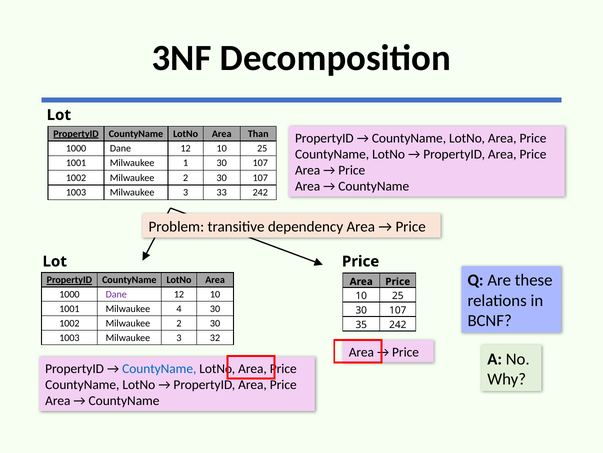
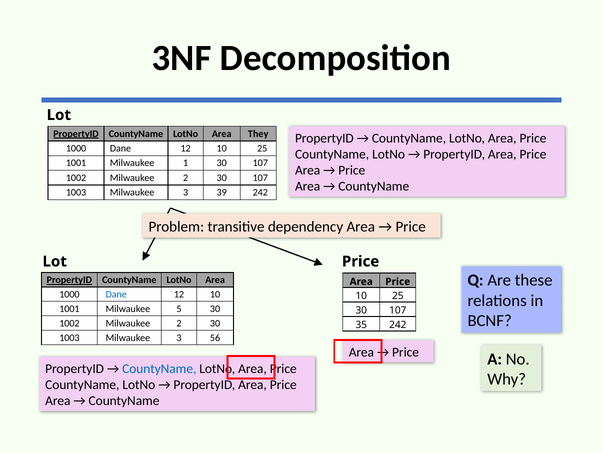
Than: Than -> They
33: 33 -> 39
Dane at (116, 294) colour: purple -> blue
4: 4 -> 5
32: 32 -> 56
